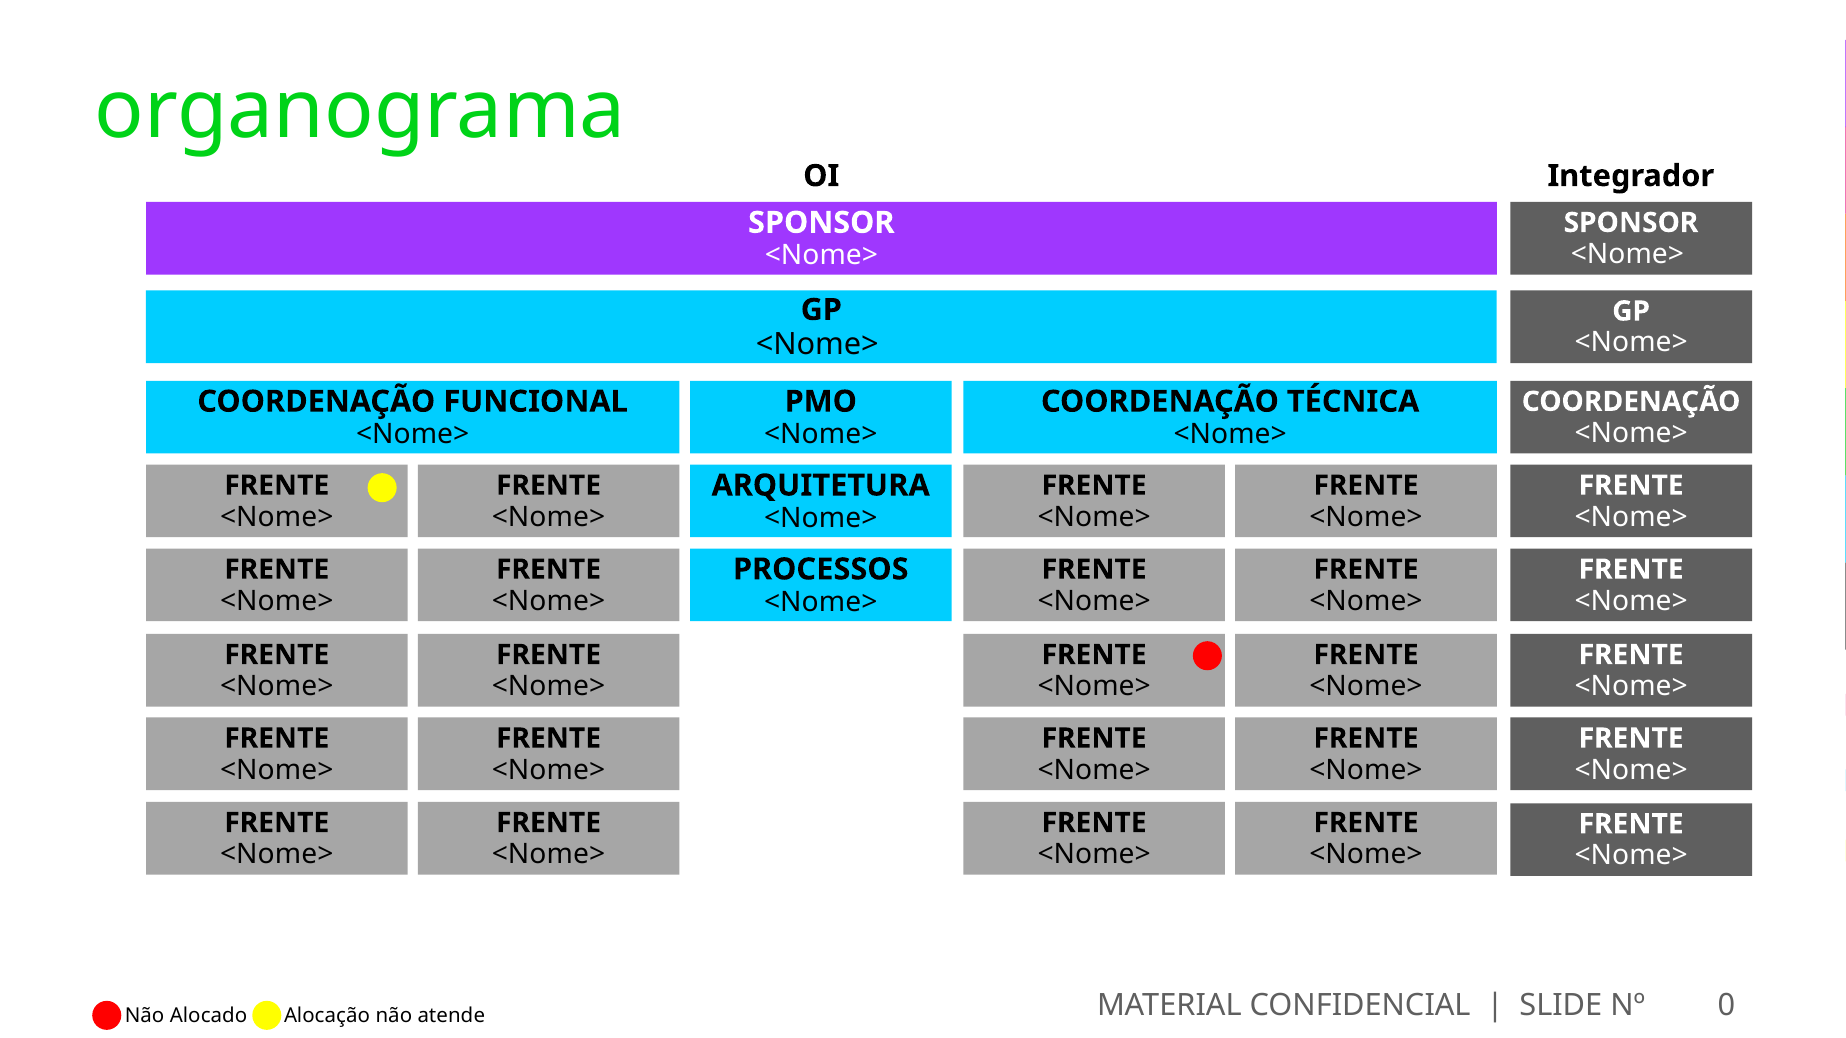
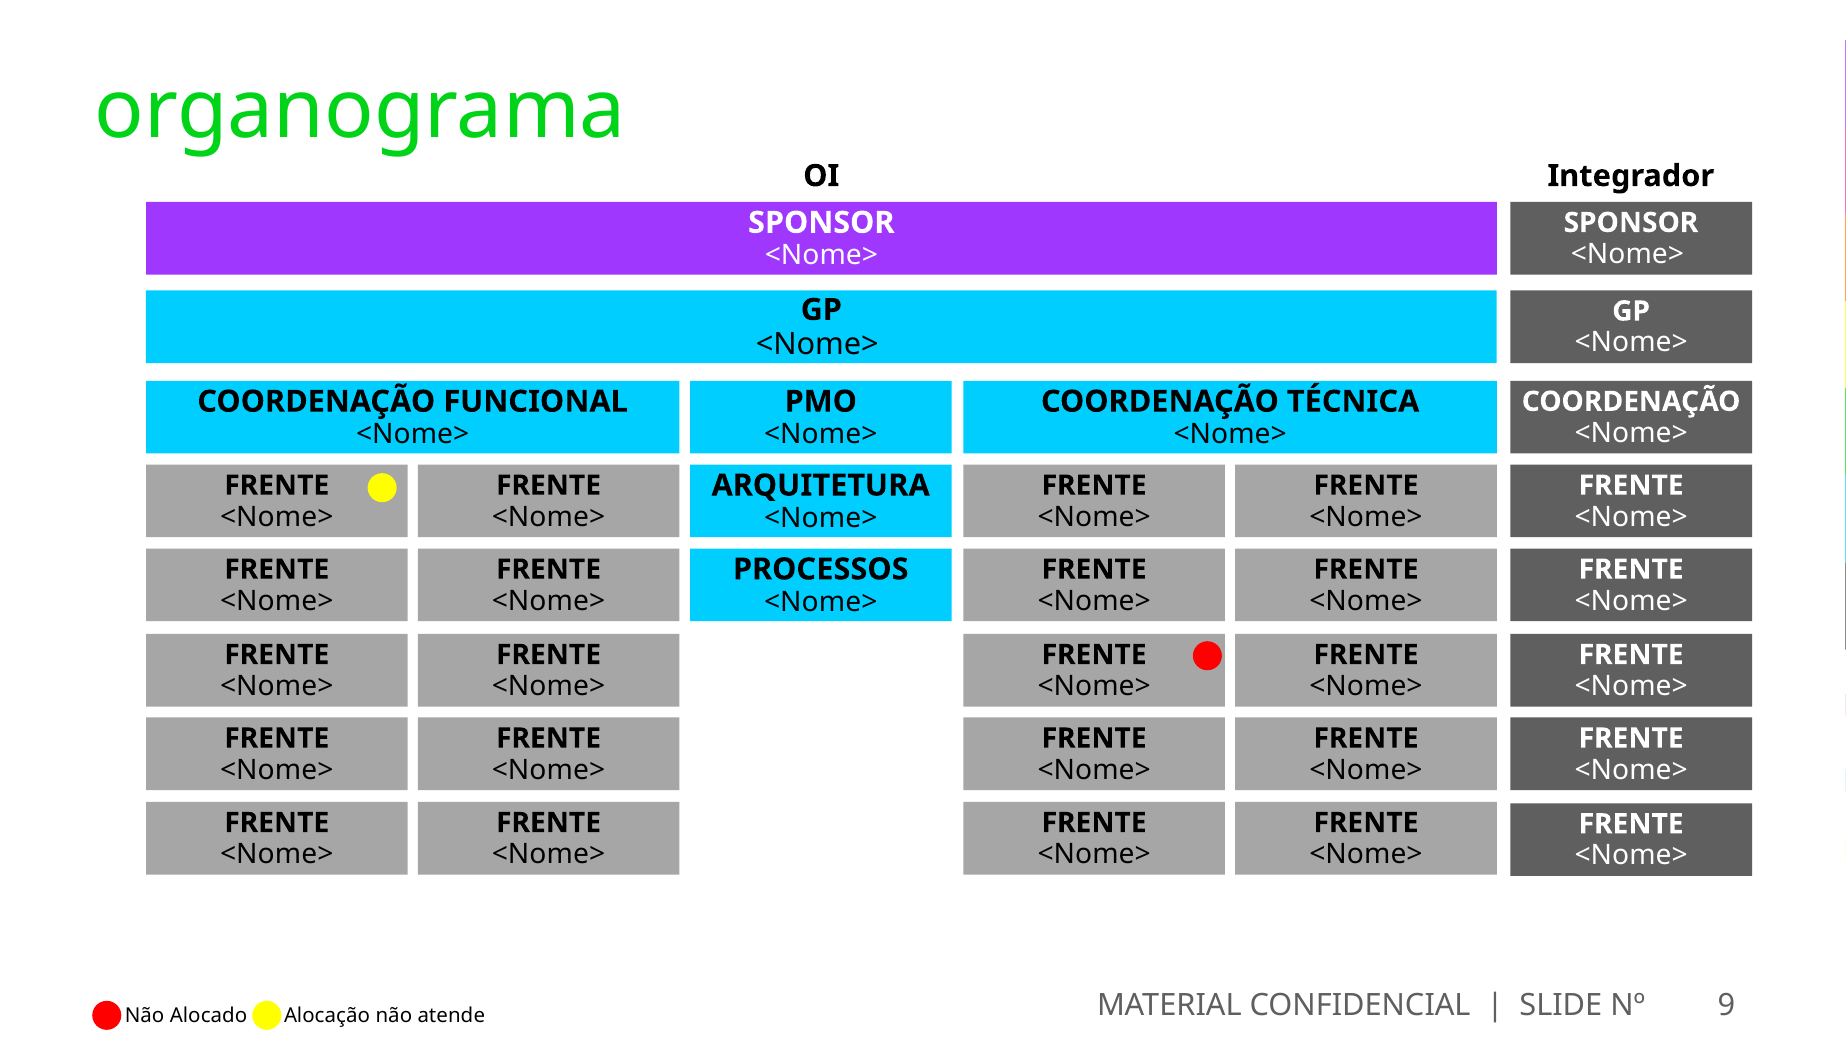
Nº 0: 0 -> 9
